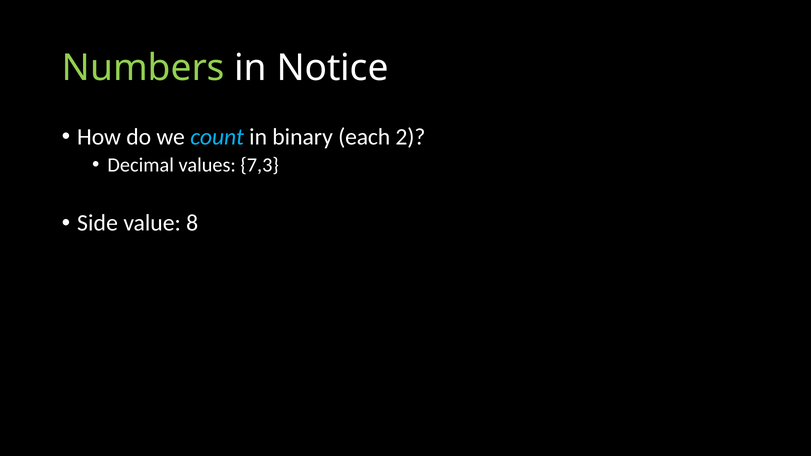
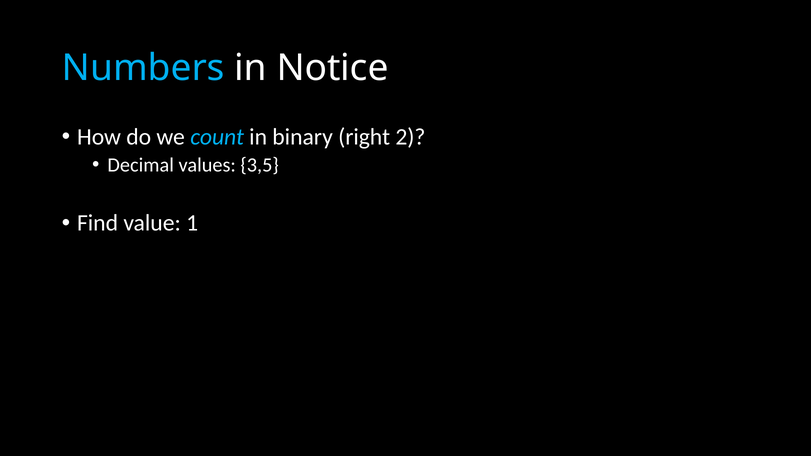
Numbers colour: light green -> light blue
each: each -> right
7,3: 7,3 -> 3,5
Side: Side -> Find
8: 8 -> 1
